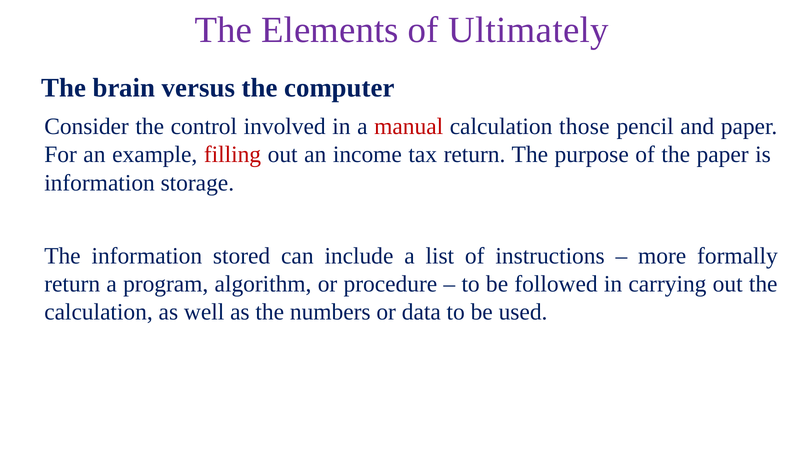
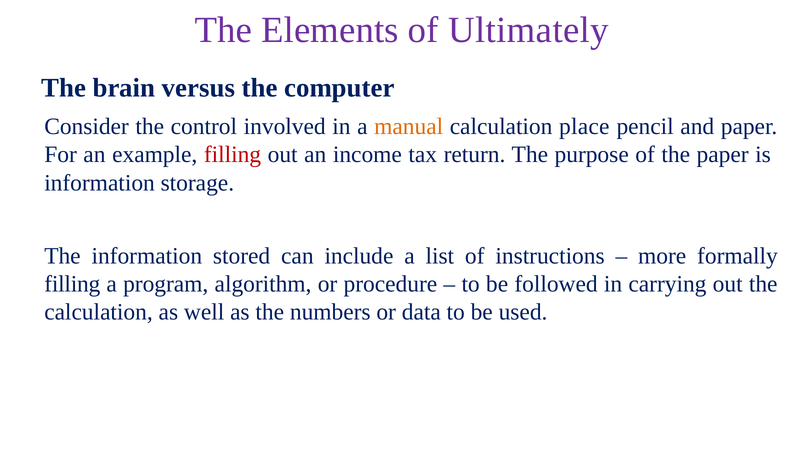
manual colour: red -> orange
those: those -> place
return at (72, 284): return -> filling
